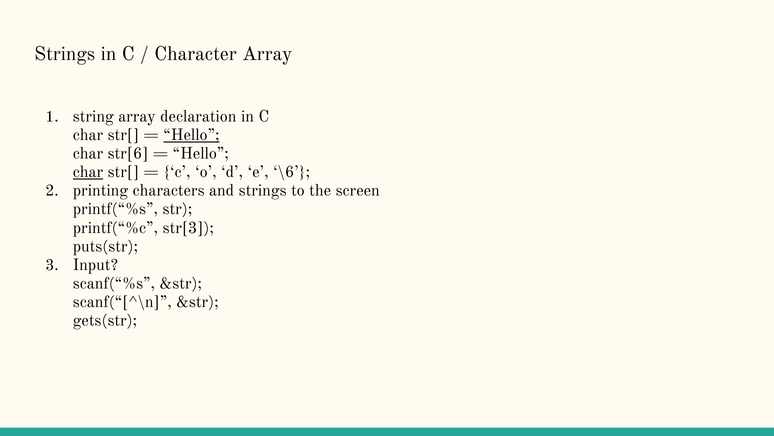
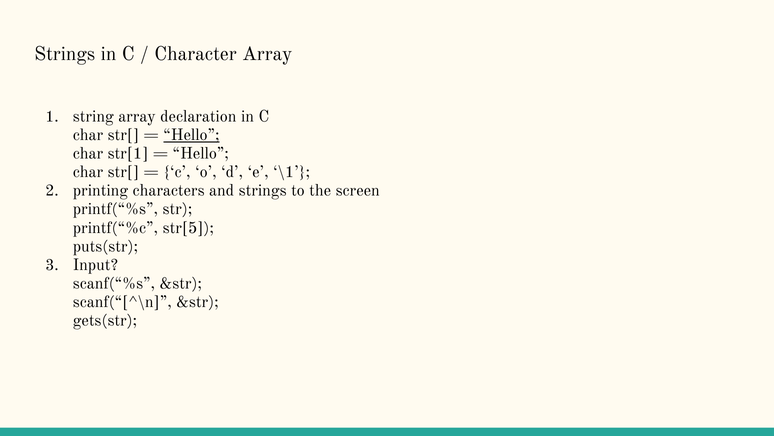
str[6: str[6 -> str[1
char at (88, 172) underline: present -> none
\6: \6 -> \1
str[3: str[3 -> str[5
